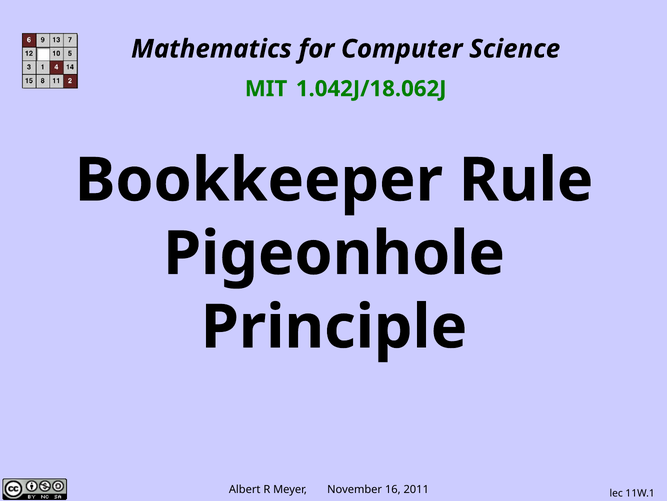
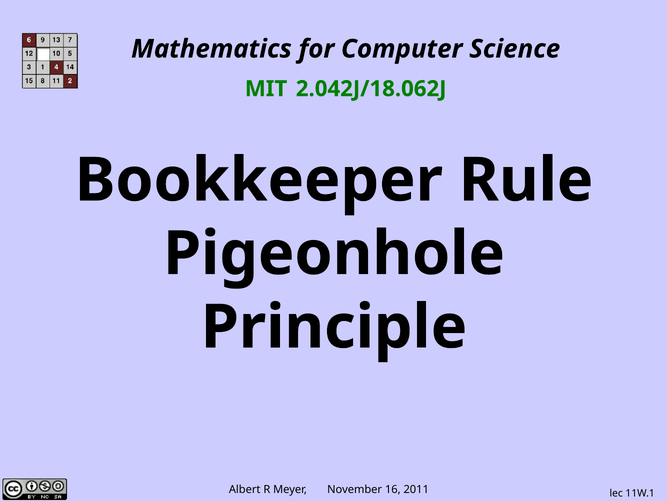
1.042J/18.062J: 1.042J/18.062J -> 2.042J/18.062J
